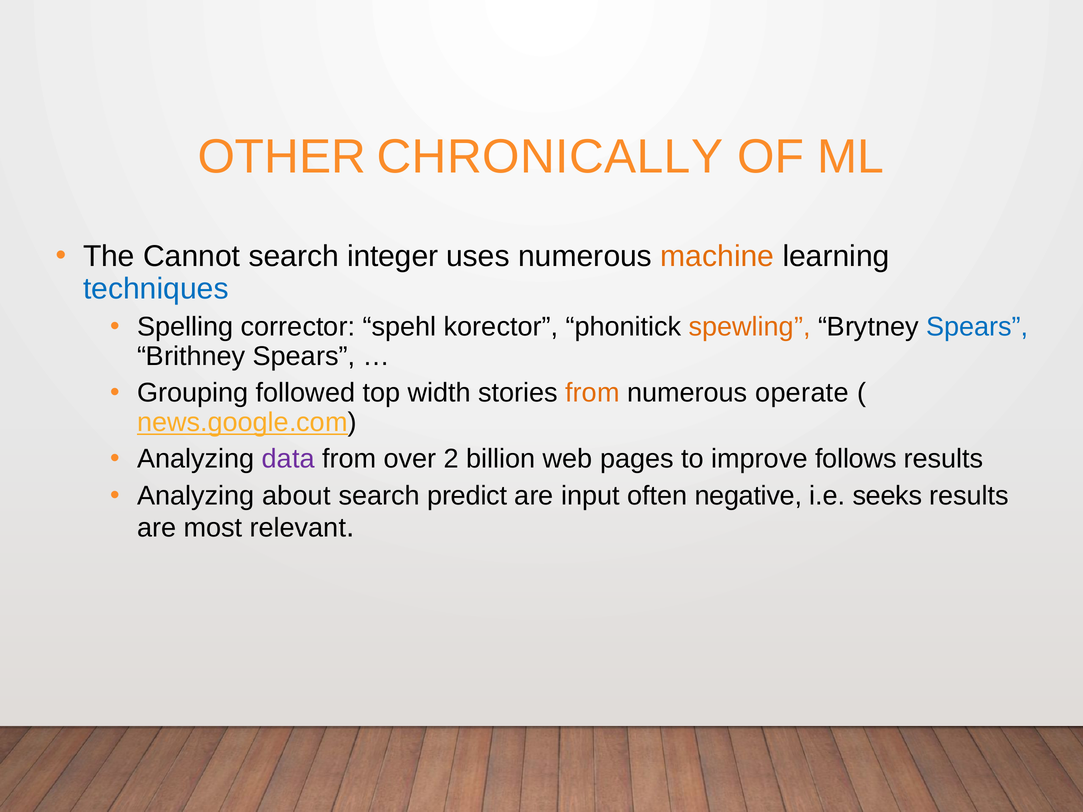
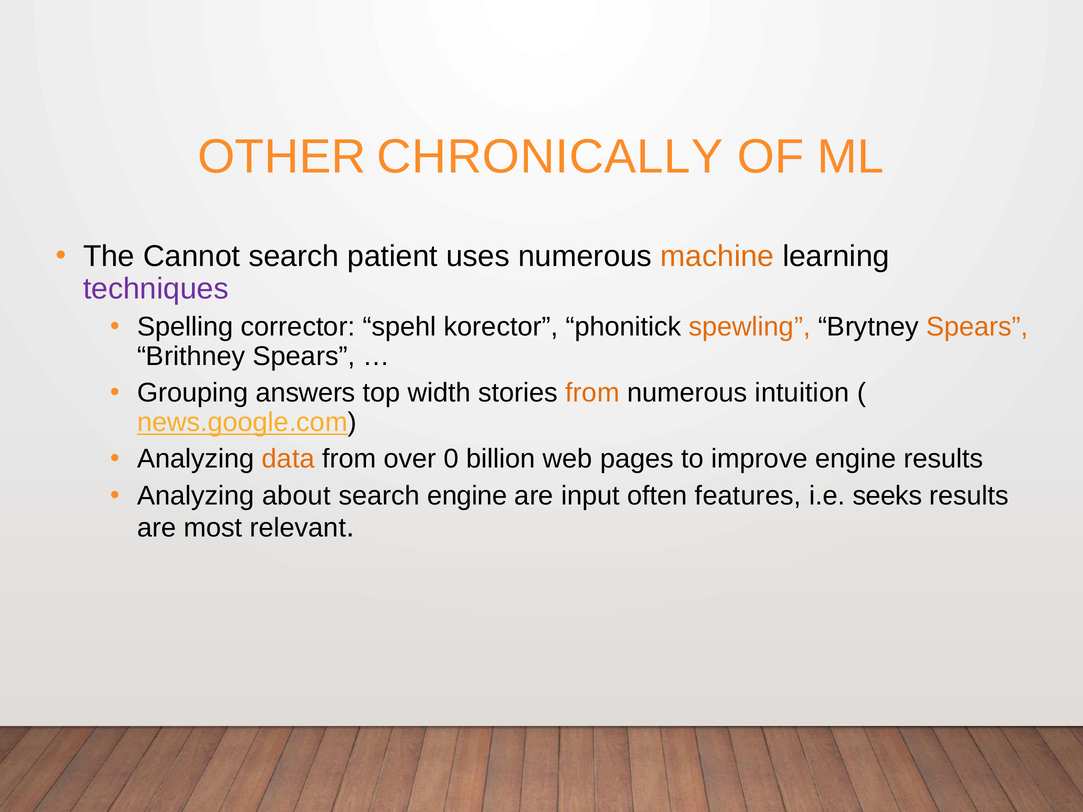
integer: integer -> patient
techniques colour: blue -> purple
Spears at (977, 327) colour: blue -> orange
followed: followed -> answers
operate: operate -> intuition
data colour: purple -> orange
2: 2 -> 0
improve follows: follows -> engine
search predict: predict -> engine
negative: negative -> features
